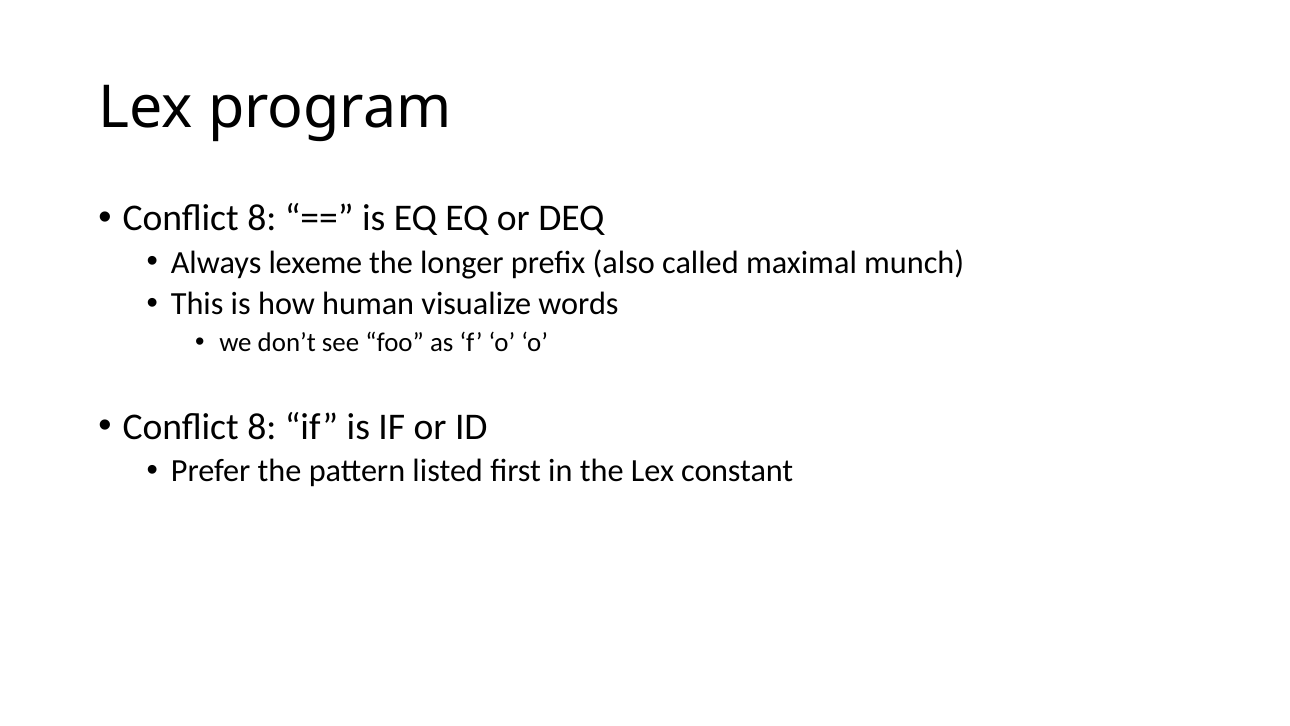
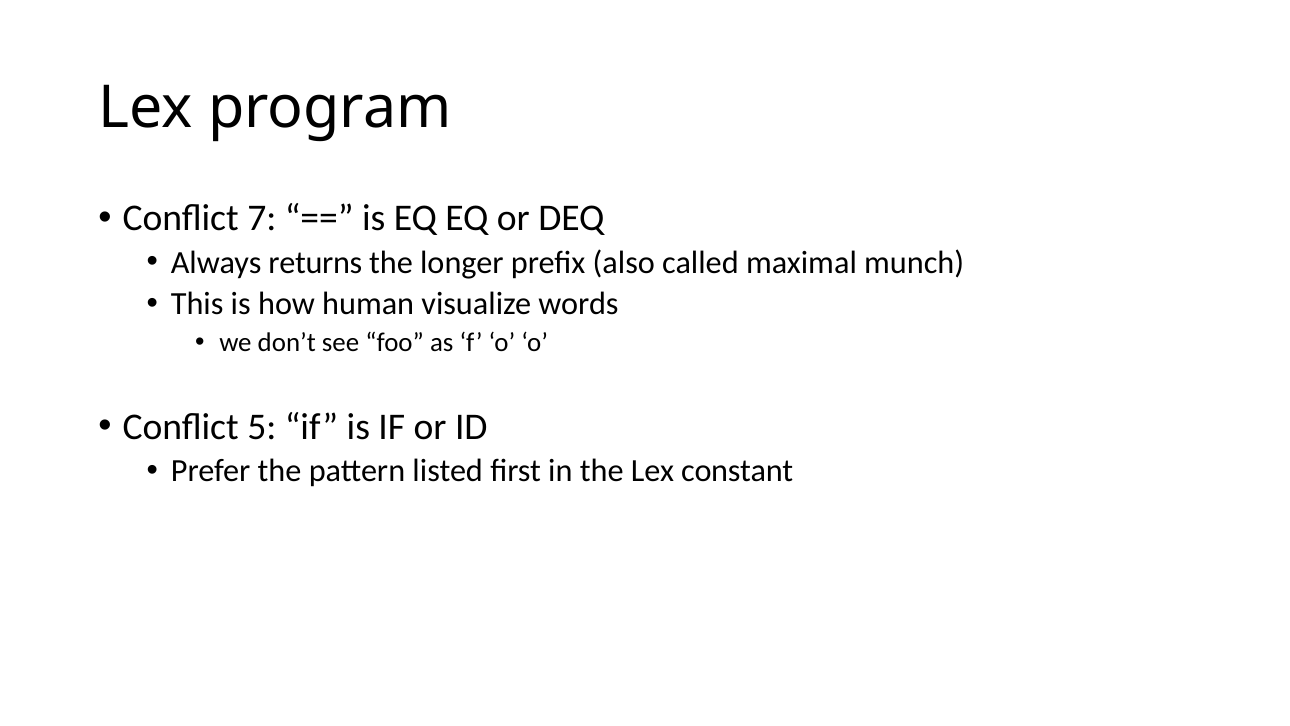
8 at (262, 218): 8 -> 7
lexeme: lexeme -> returns
8 at (262, 427): 8 -> 5
